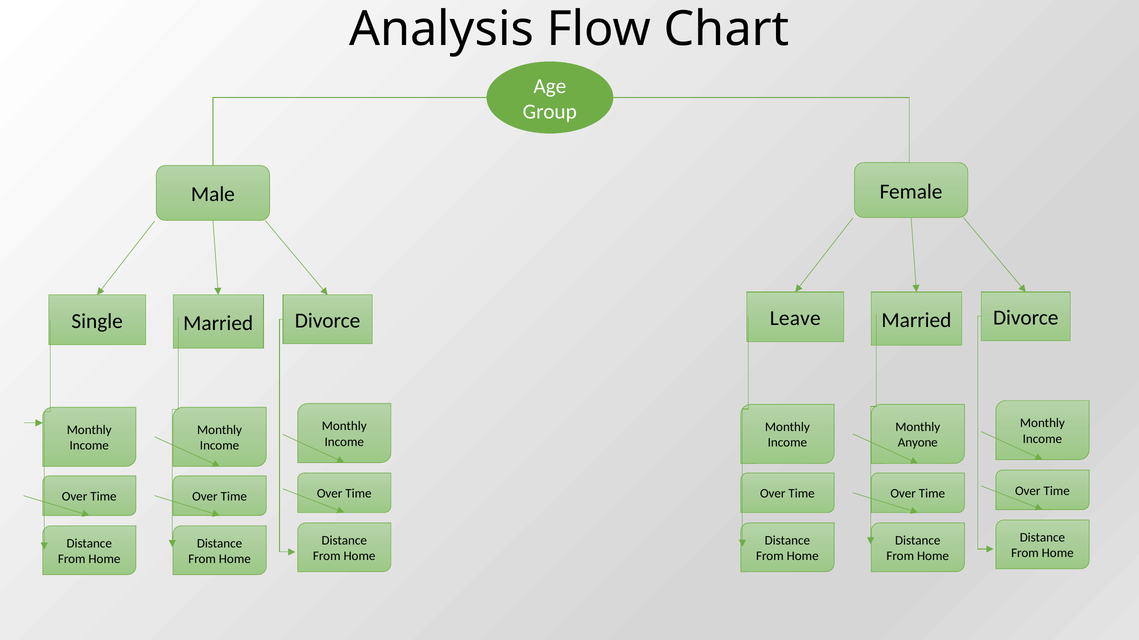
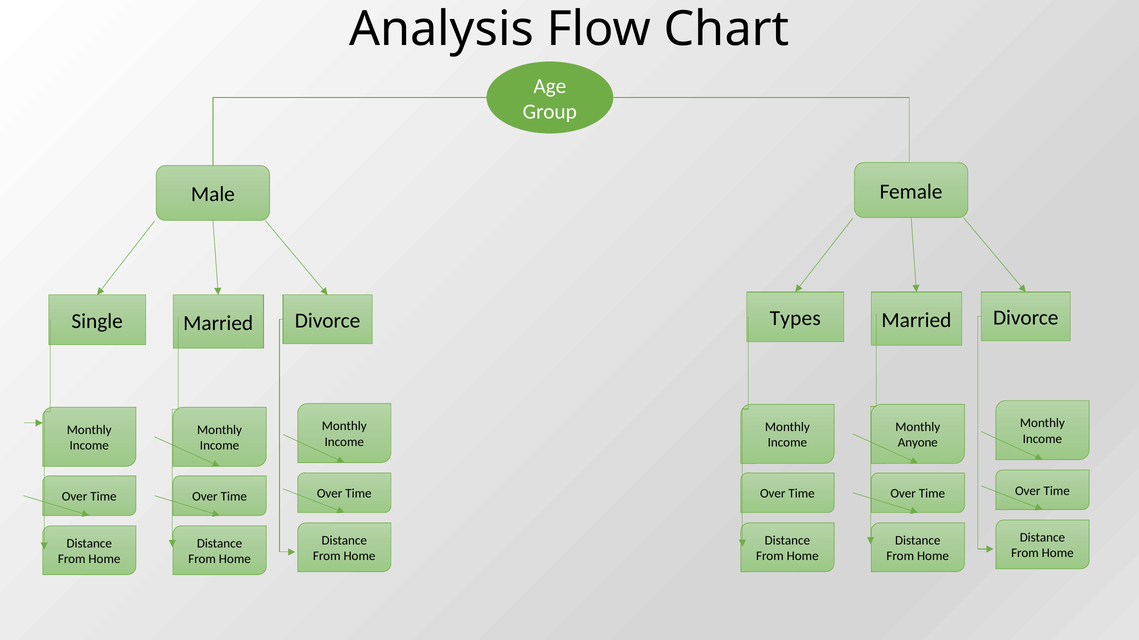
Leave: Leave -> Types
